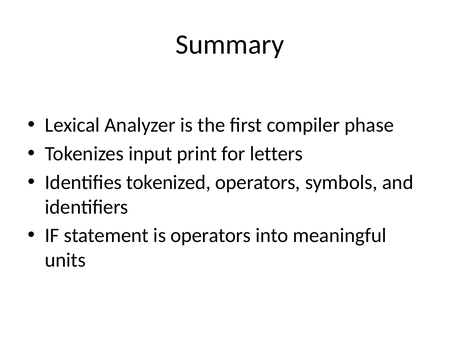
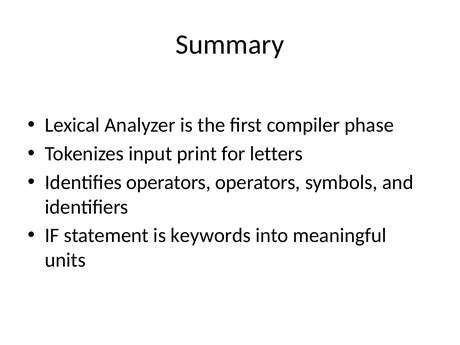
Identifies tokenized: tokenized -> operators
is operators: operators -> keywords
